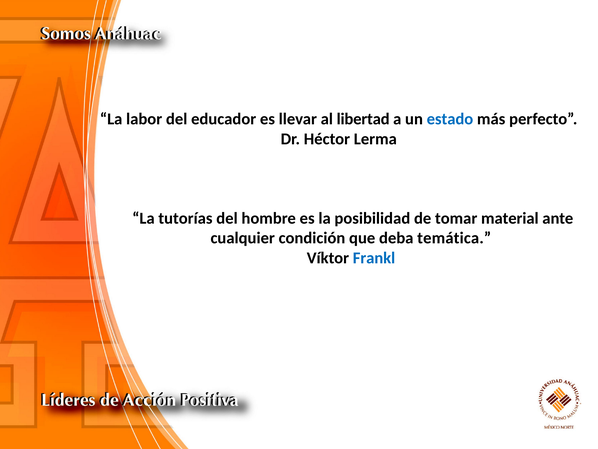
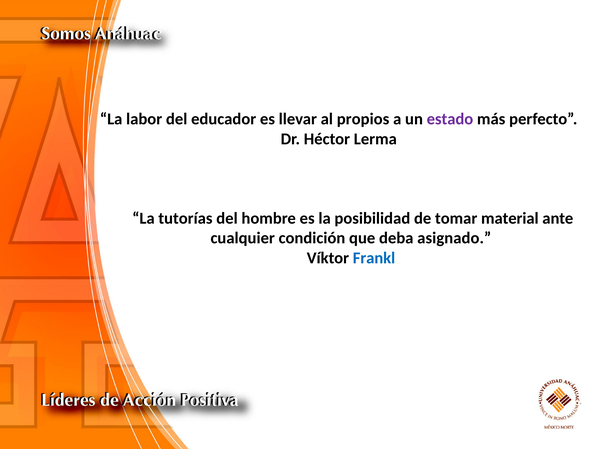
libertad: libertad -> propios
estado colour: blue -> purple
temática: temática -> asignado
